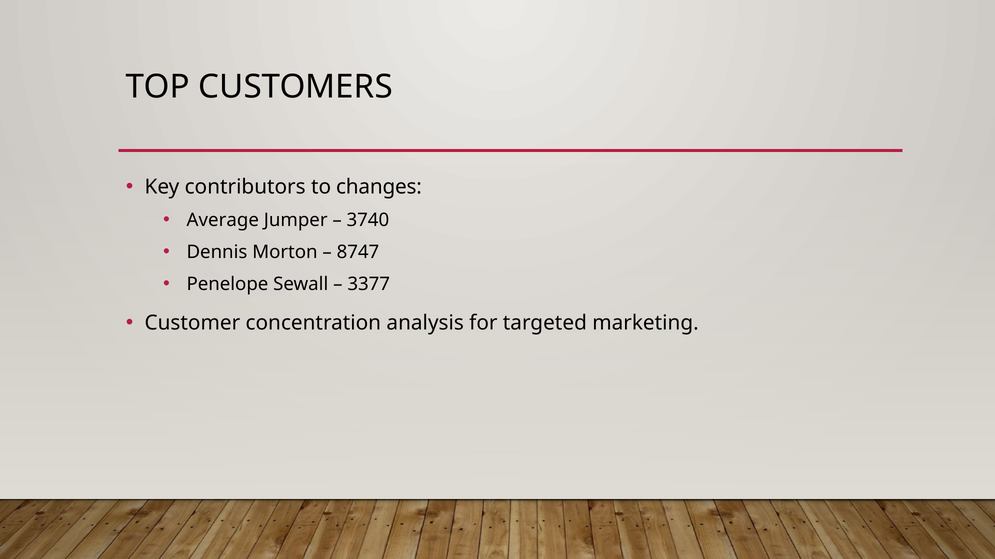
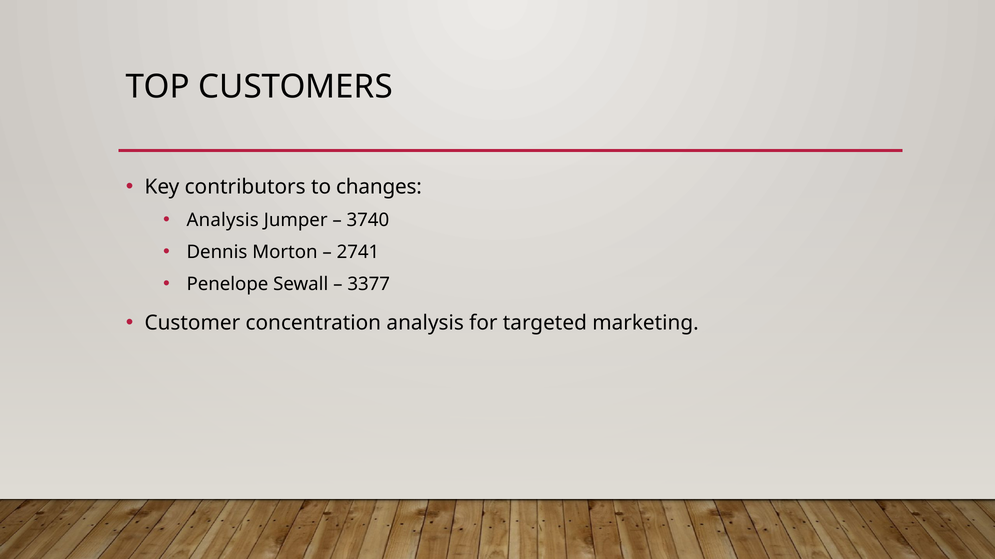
Average at (223, 220): Average -> Analysis
8747: 8747 -> 2741
